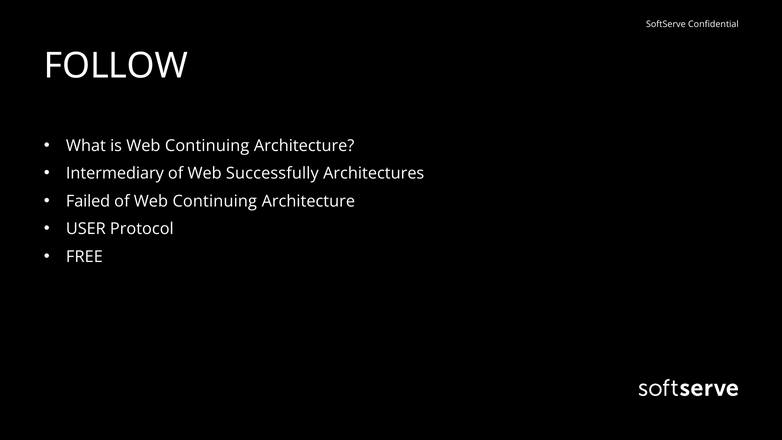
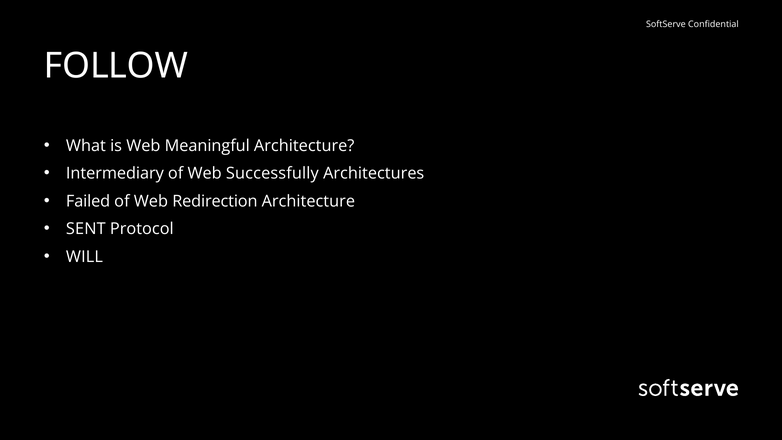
is Web Continuing: Continuing -> Meaningful
of Web Continuing: Continuing -> Redirection
USER: USER -> SENT
FREE: FREE -> WILL
